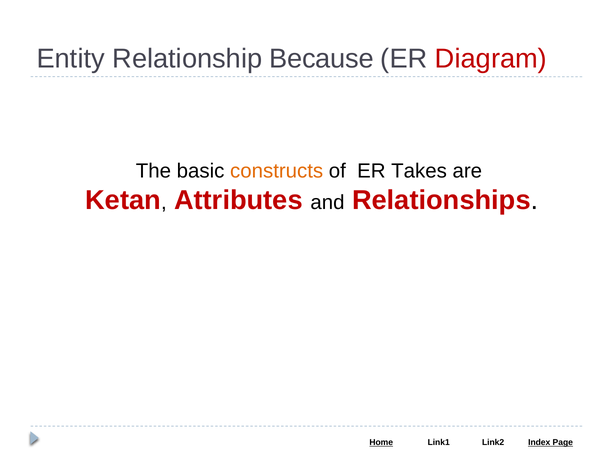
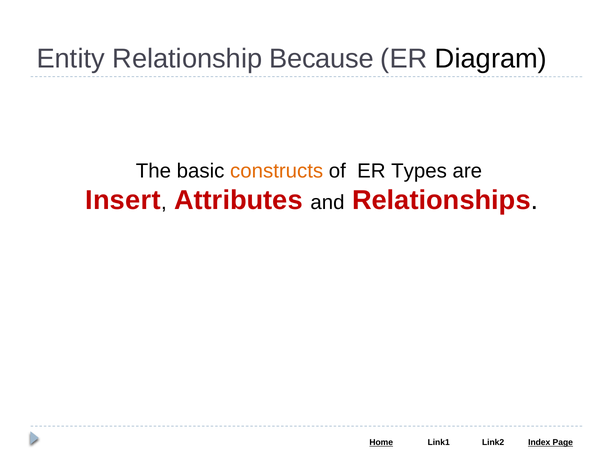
Diagram colour: red -> black
Takes: Takes -> Types
Ketan: Ketan -> Insert
